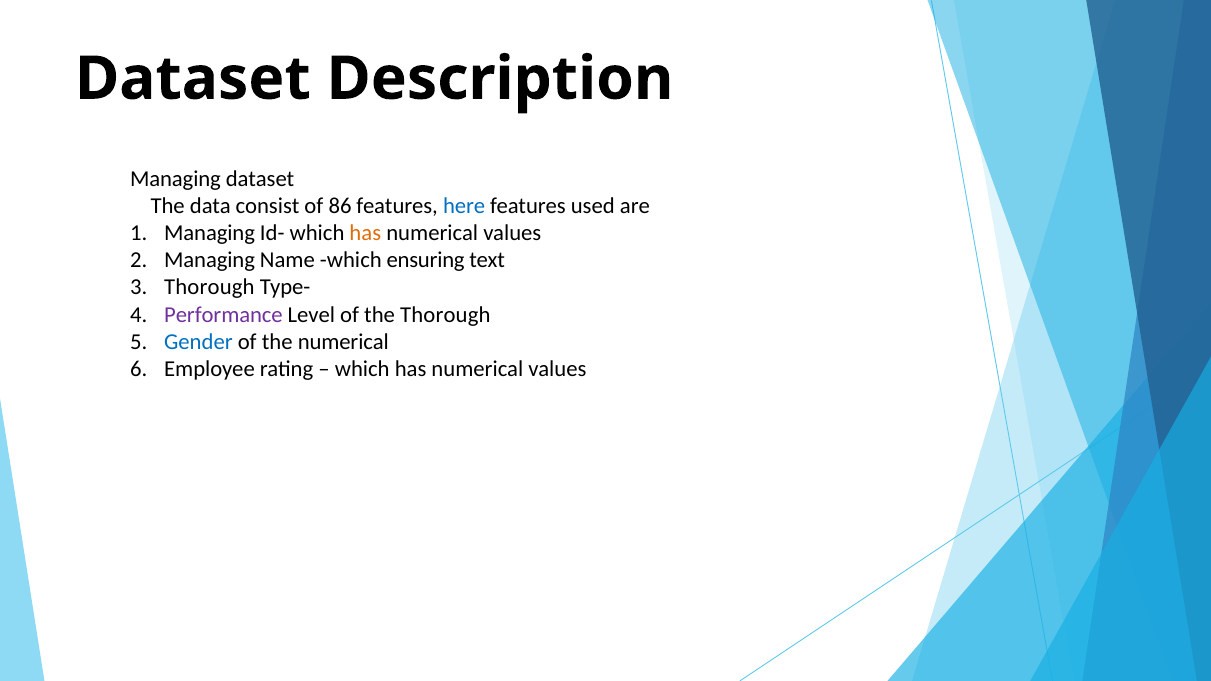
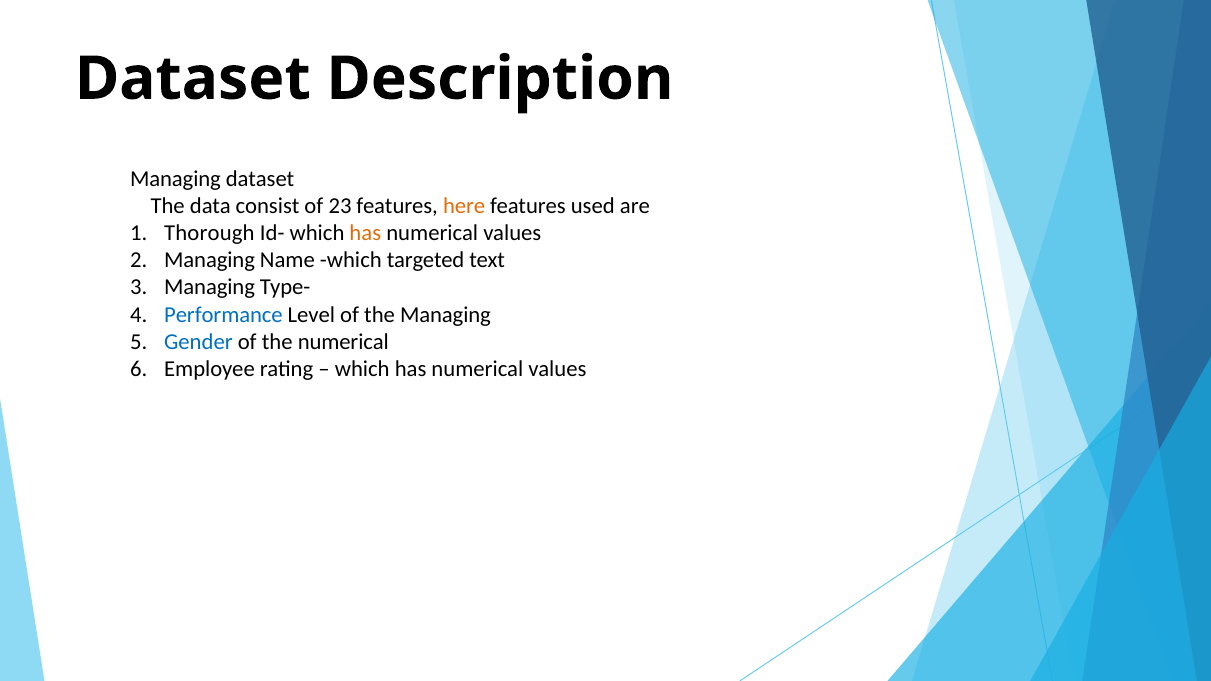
86: 86 -> 23
here colour: blue -> orange
Managing at (210, 233): Managing -> Thorough
ensuring: ensuring -> targeted
Thorough at (209, 288): Thorough -> Managing
Performance colour: purple -> blue
the Thorough: Thorough -> Managing
